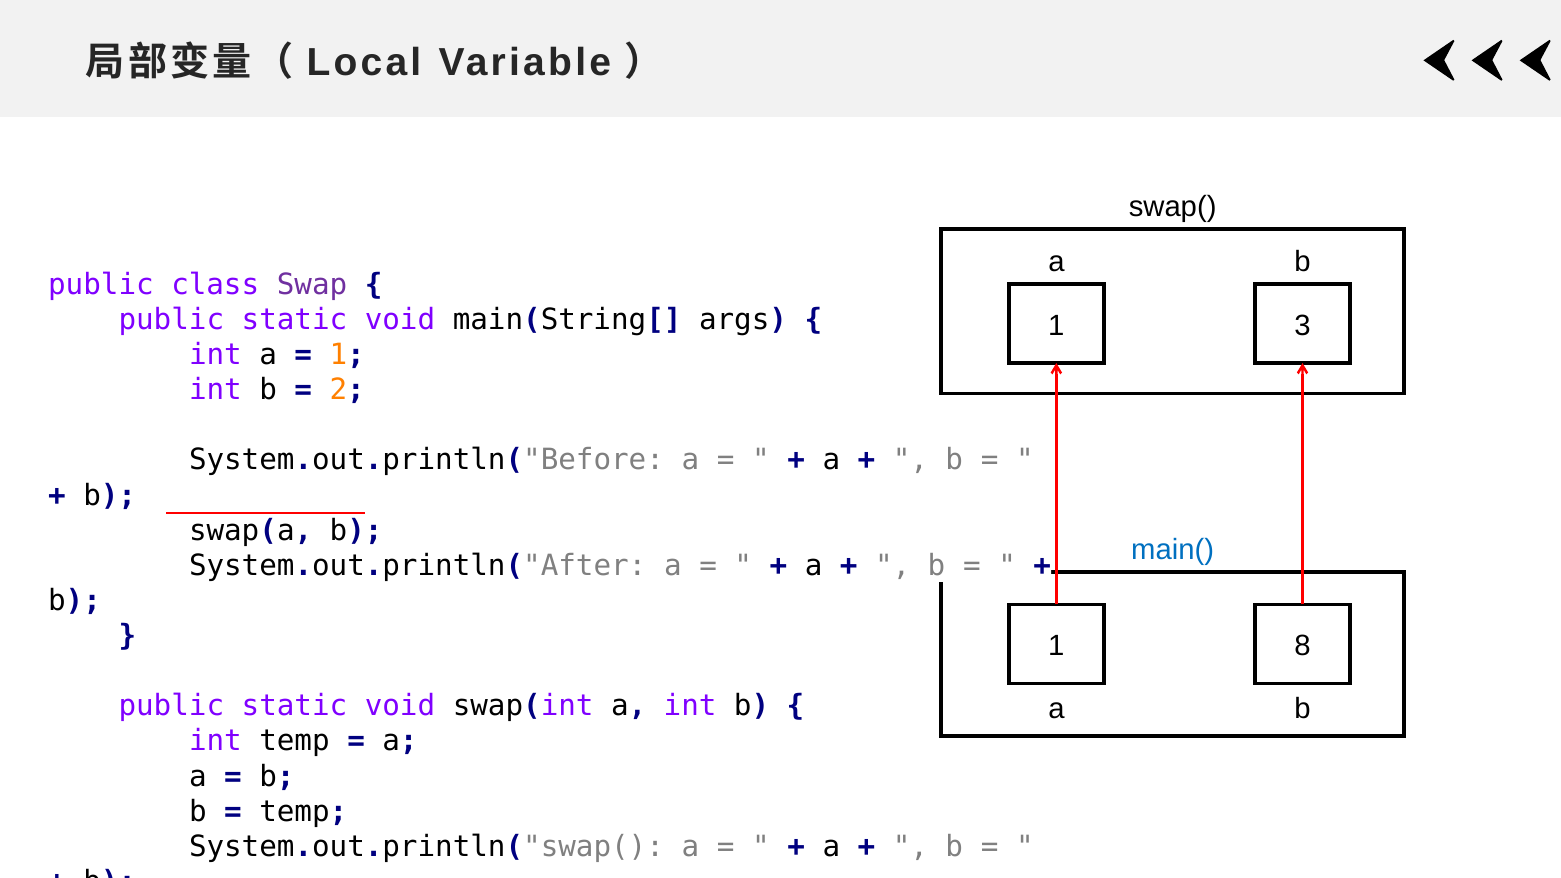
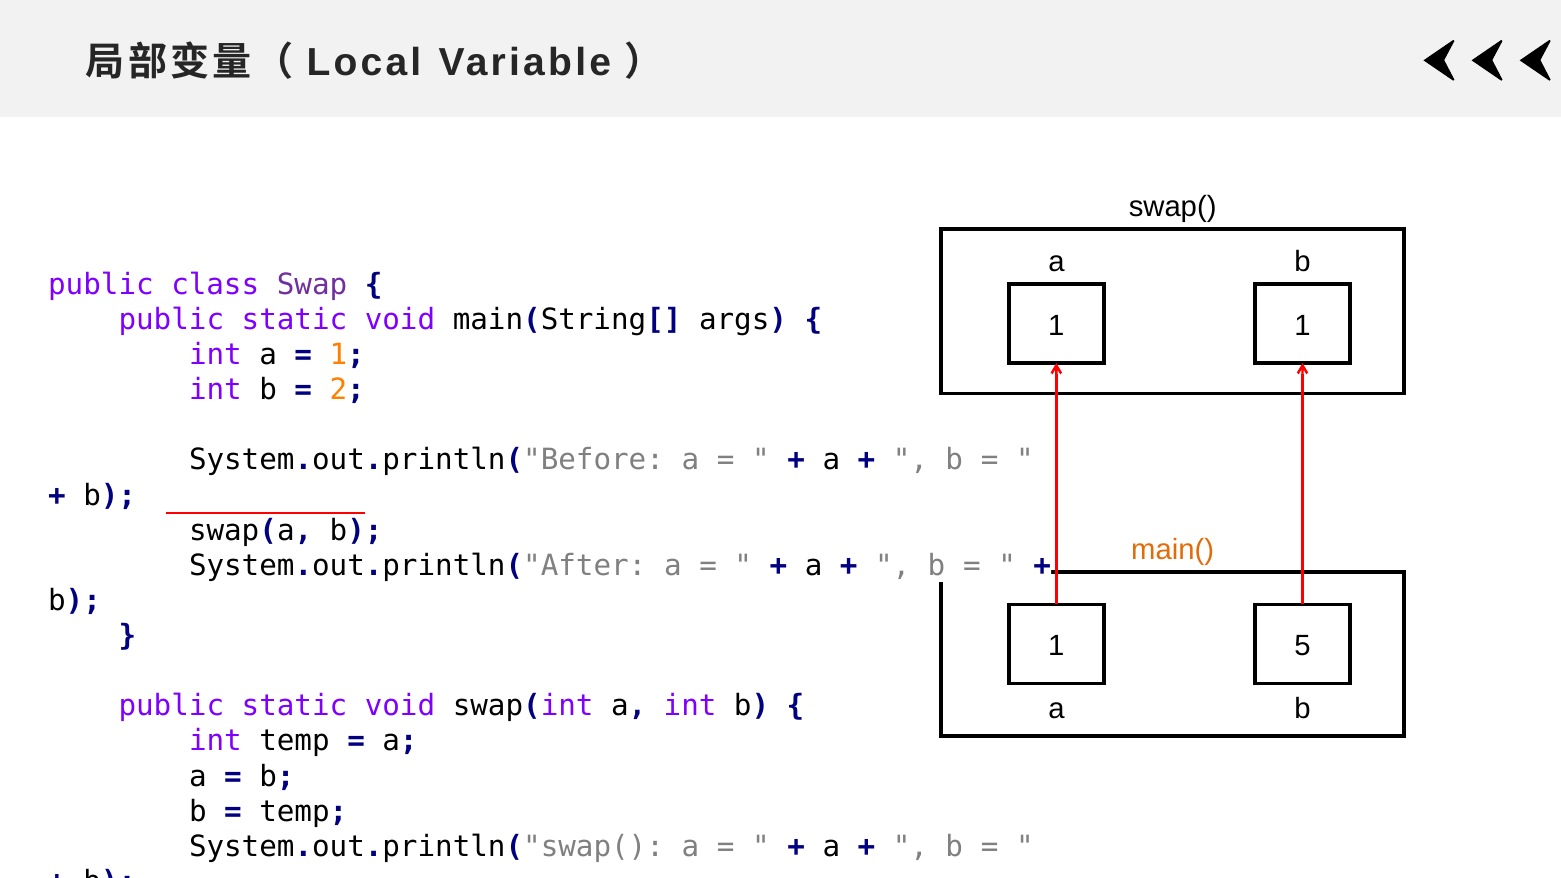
1 3: 3 -> 1
main( colour: blue -> orange
8: 8 -> 5
